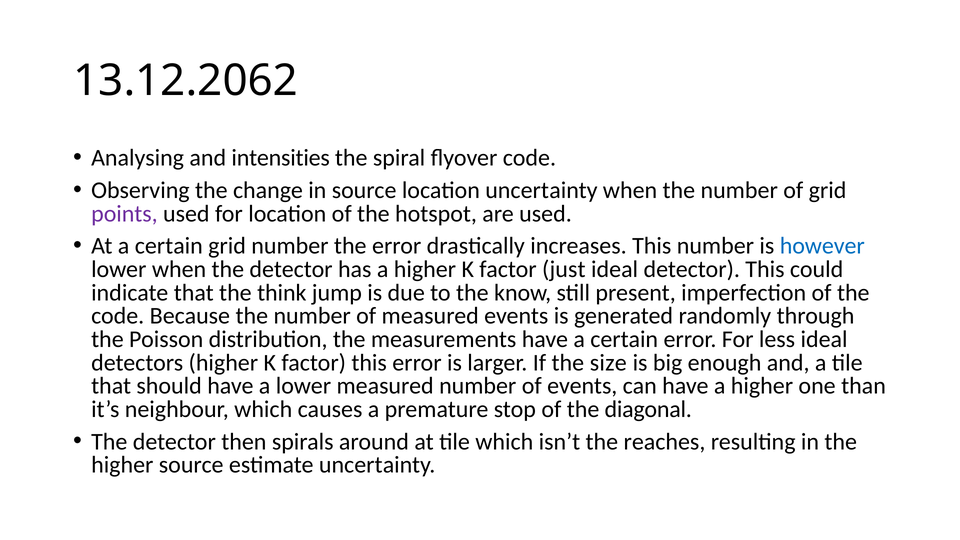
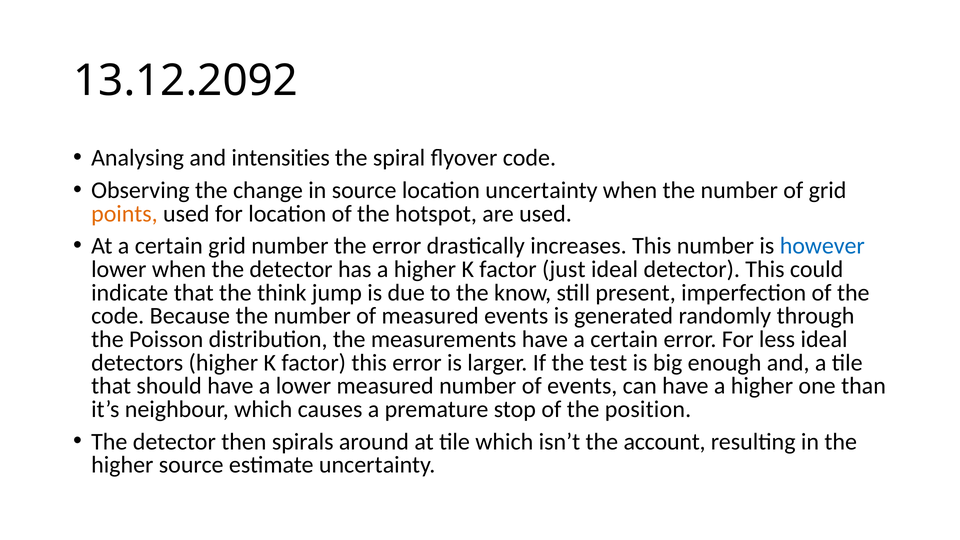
13.12.2062: 13.12.2062 -> 13.12.2092
points colour: purple -> orange
size: size -> test
diagonal: diagonal -> position
reaches: reaches -> account
